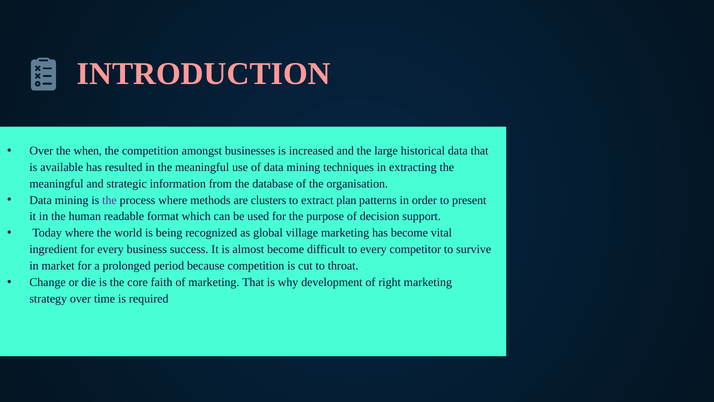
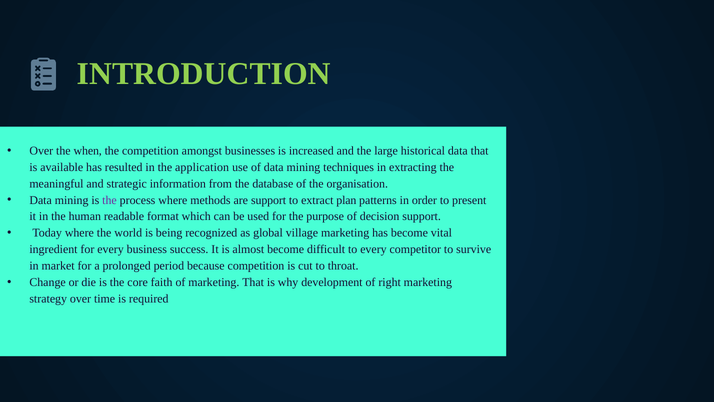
INTRODUCTION colour: pink -> light green
in the meaningful: meaningful -> application
are clusters: clusters -> support
